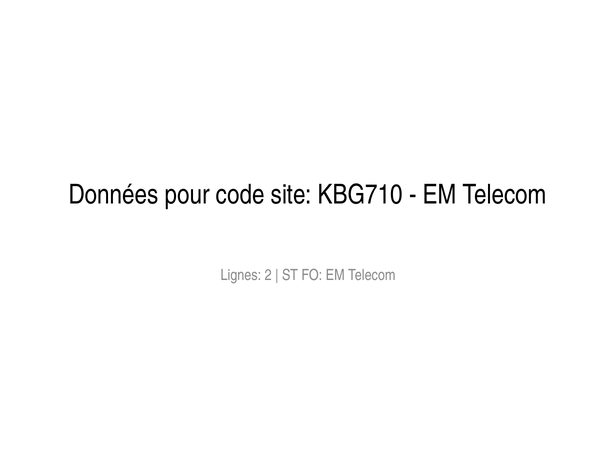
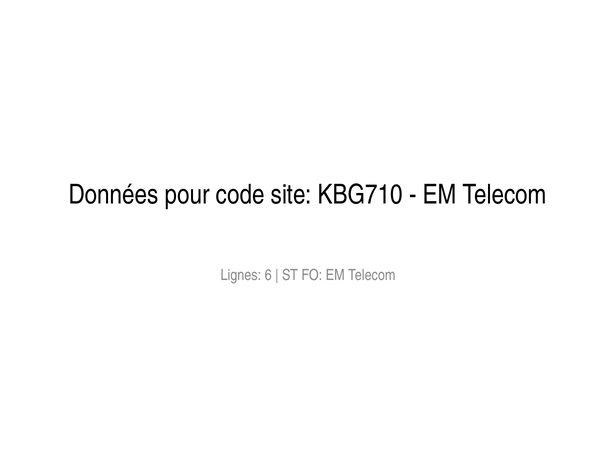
2: 2 -> 6
